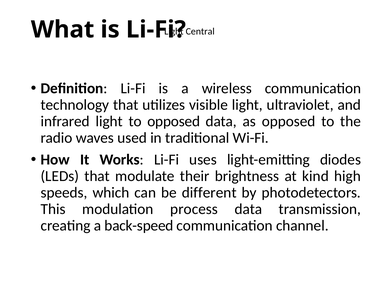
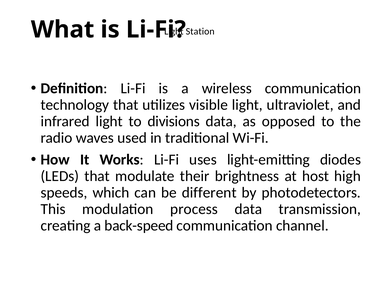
Central: Central -> Station
to opposed: opposed -> divisions
kind: kind -> host
